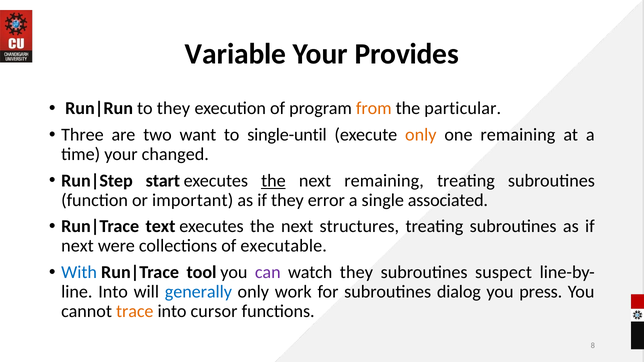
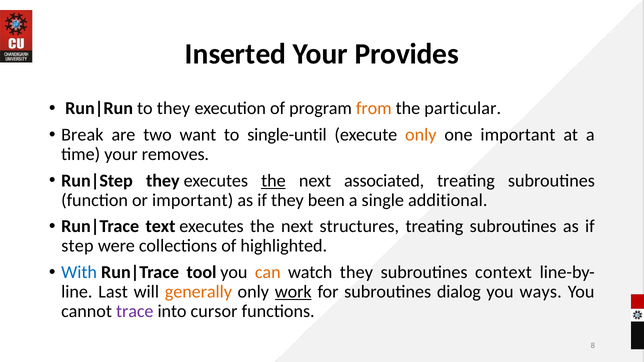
Variable: Variable -> Inserted
Three: Three -> Break
one remaining: remaining -> important
changed: changed -> removes
start at (163, 181): start -> they
next remaining: remaining -> associated
error: error -> been
associated: associated -> additional
next at (77, 246): next -> step
executable: executable -> highlighted
can colour: purple -> orange
suspect: suspect -> context
Into at (113, 292): Into -> Last
generally colour: blue -> orange
work underline: none -> present
press: press -> ways
trace colour: orange -> purple
